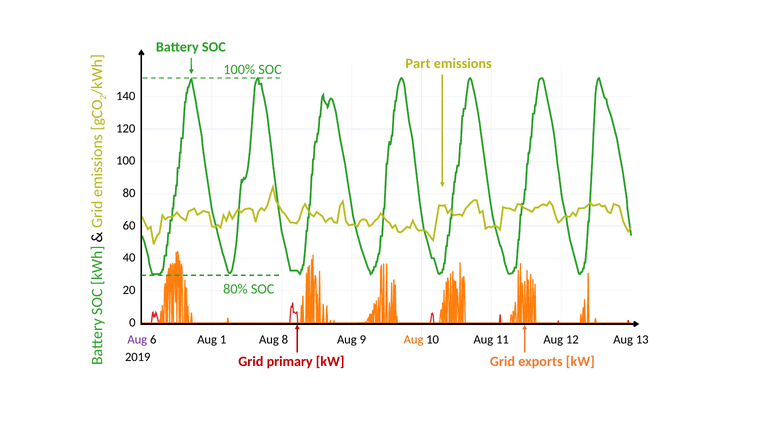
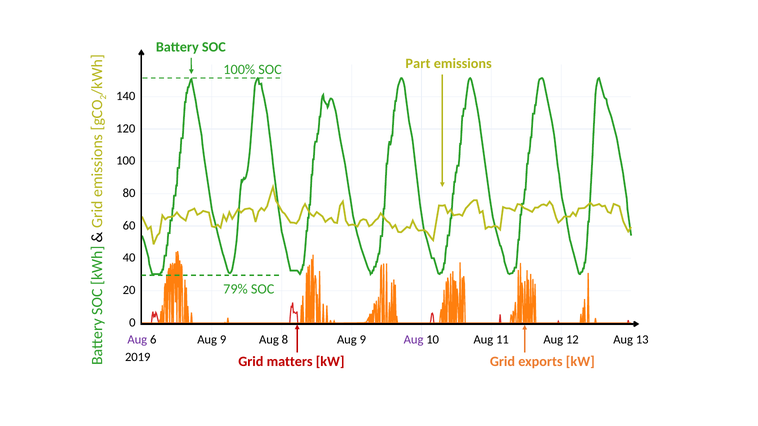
80%: 80% -> 79%
6 Aug 1: 1 -> 9
Aug at (414, 340) colour: orange -> purple
primary: primary -> matters
